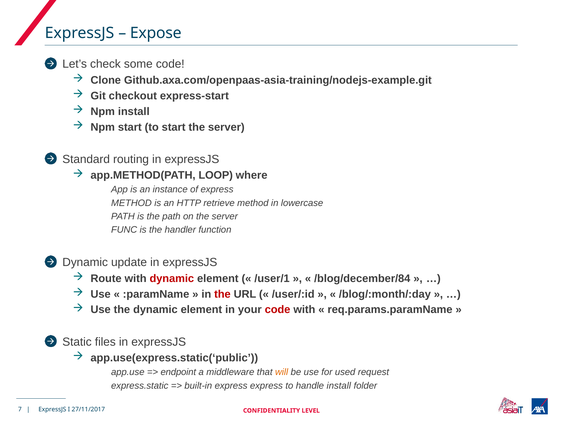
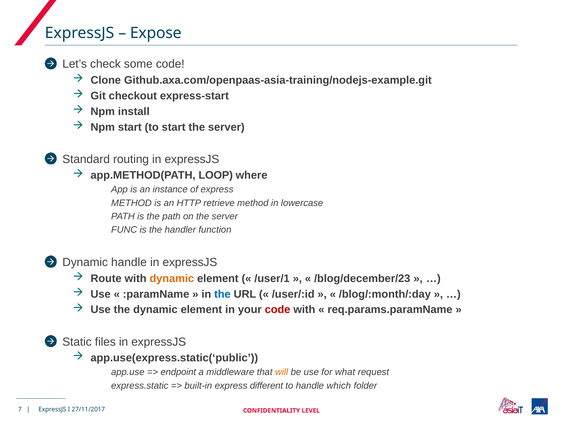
Dynamic update: update -> handle
dynamic at (172, 279) colour: red -> orange
/blog/december/84: /blog/december/84 -> /blog/december/23
the at (222, 294) colour: red -> blue
used: used -> what
express express: express -> different
handle install: install -> which
